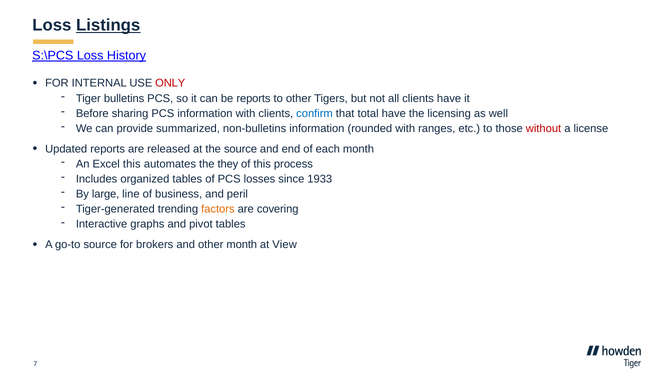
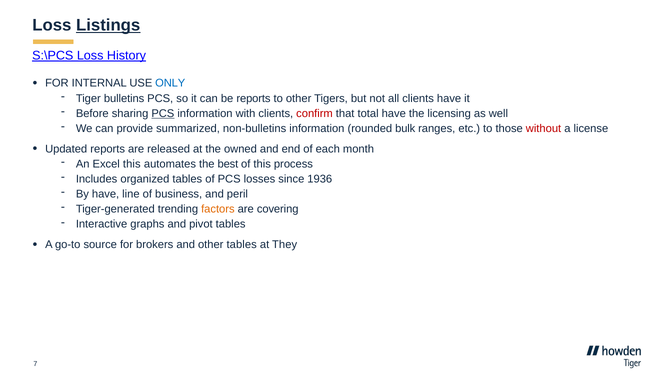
ONLY colour: red -> blue
PCS at (163, 114) underline: none -> present
confirm colour: blue -> red
rounded with: with -> bulk
the source: source -> owned
they: they -> best
1933: 1933 -> 1936
By large: large -> have
other month: month -> tables
View: View -> They
